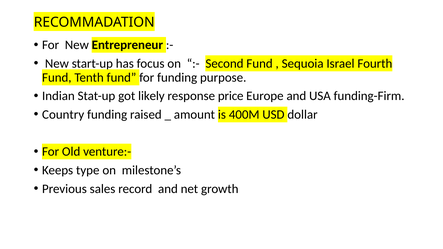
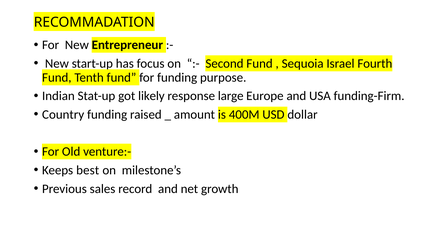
price: price -> large
type: type -> best
